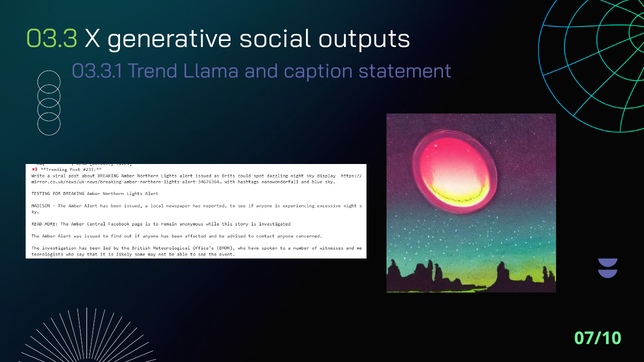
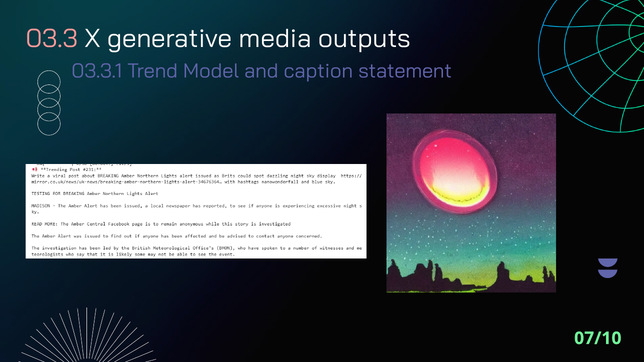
03.3 colour: light green -> pink
social: social -> media
Llama: Llama -> Model
